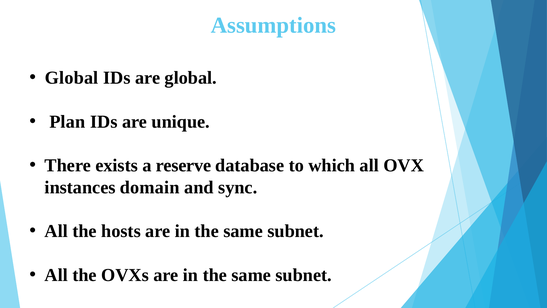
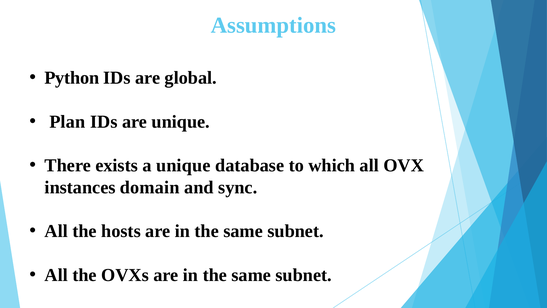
Global at (72, 78): Global -> Python
a reserve: reserve -> unique
